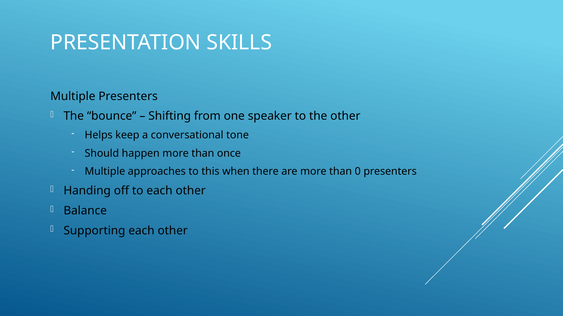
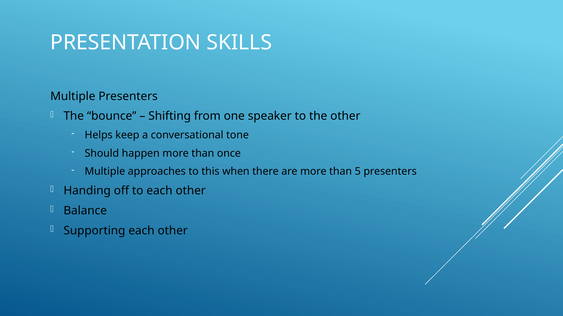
0: 0 -> 5
